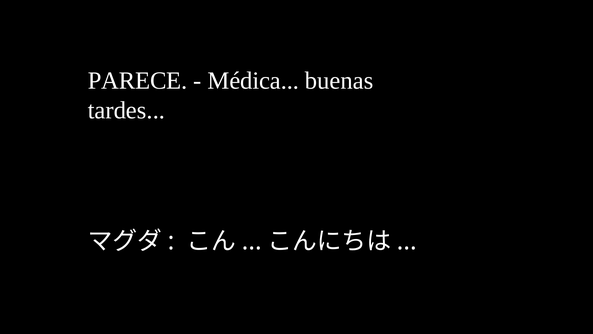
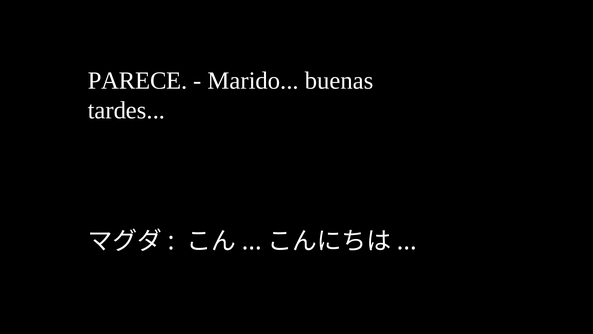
Médica: Médica -> Marido
